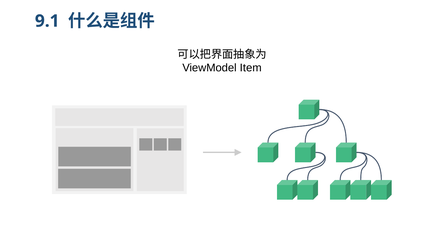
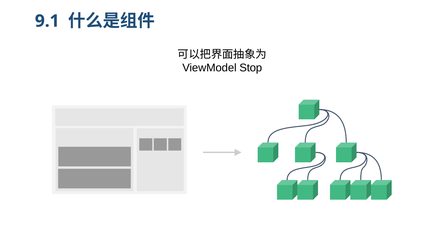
Item: Item -> Stop
